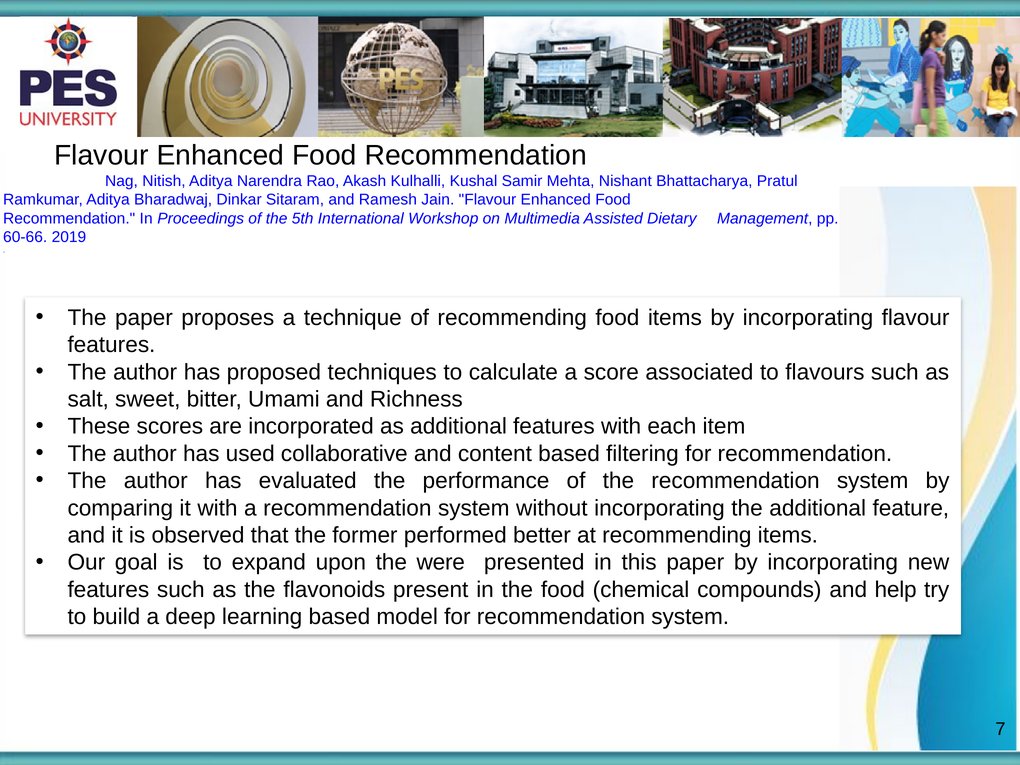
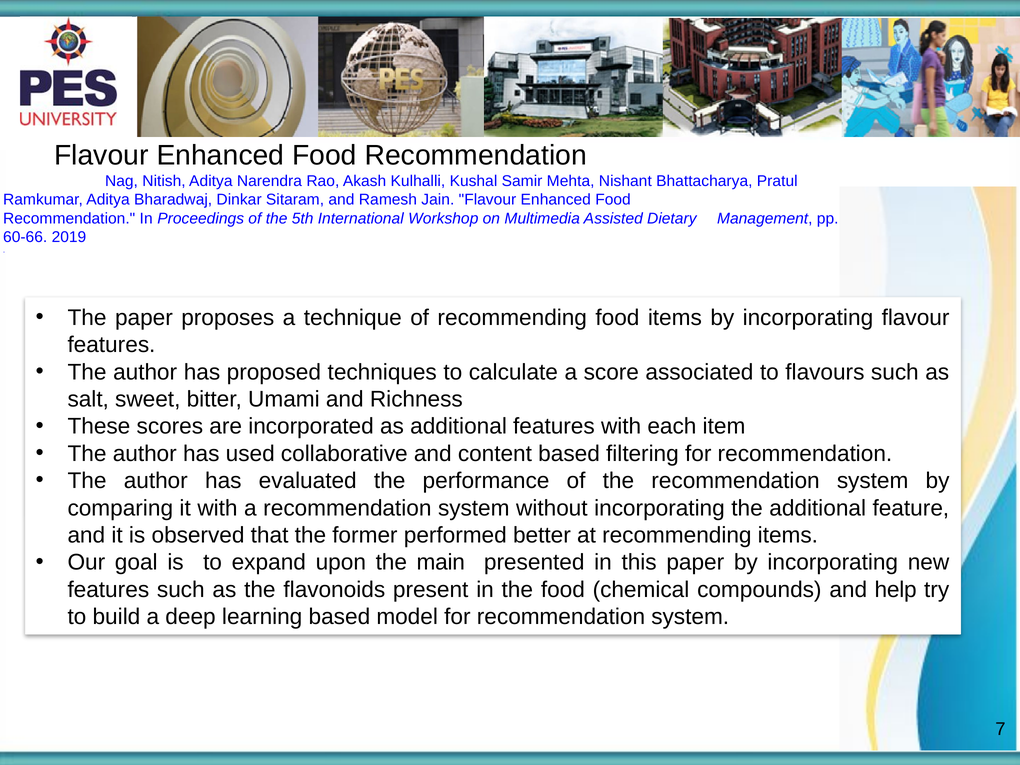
were: were -> main
